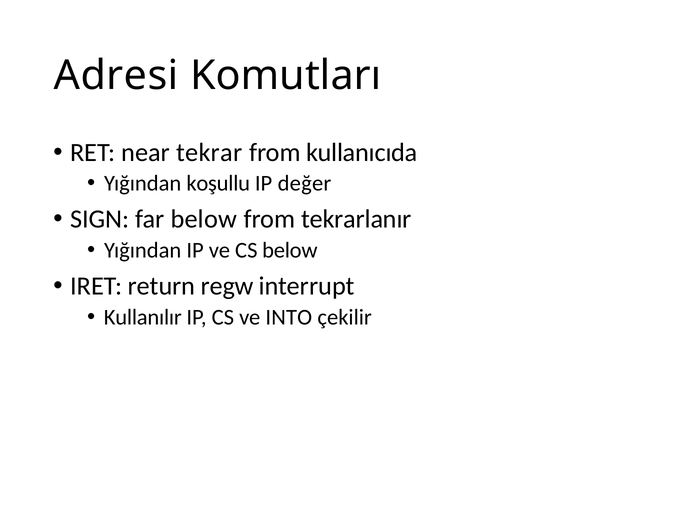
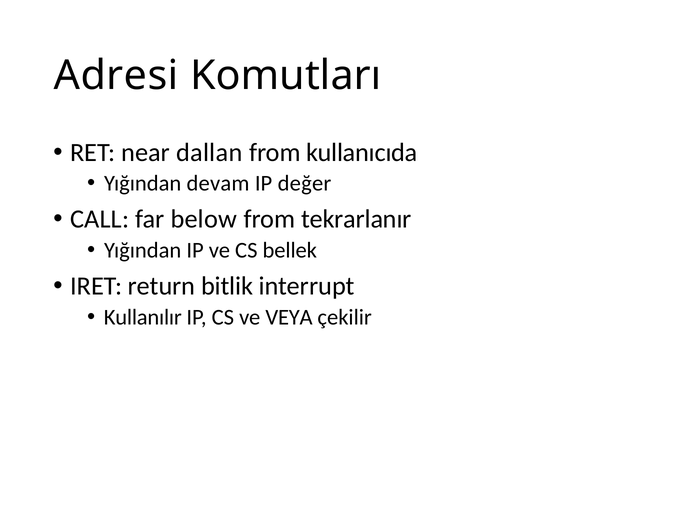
tekrar: tekrar -> dallan
koşullu: koşullu -> devam
SIGN: SIGN -> CALL
CS below: below -> bellek
regw: regw -> bitlik
INTO: INTO -> VEYA
